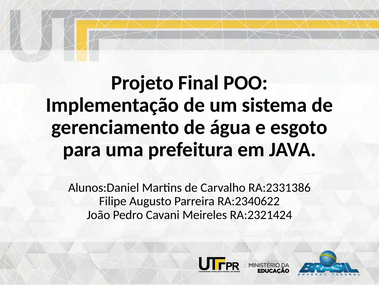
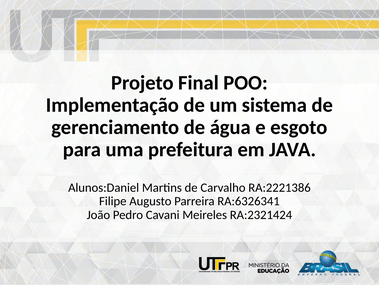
RA:2331386: RA:2331386 -> RA:2221386
RA:2340622: RA:2340622 -> RA:6326341
